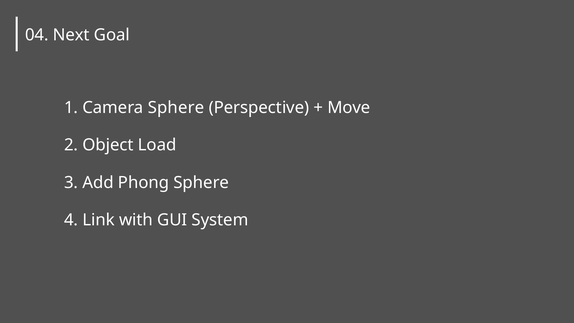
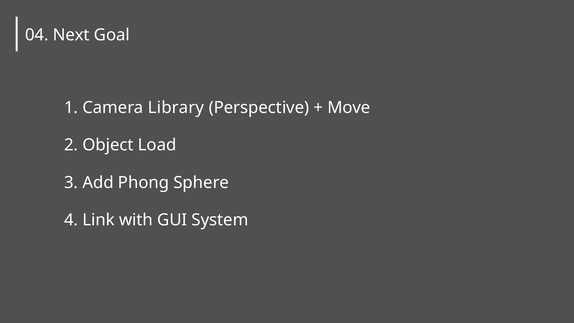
Camera Sphere: Sphere -> Library
